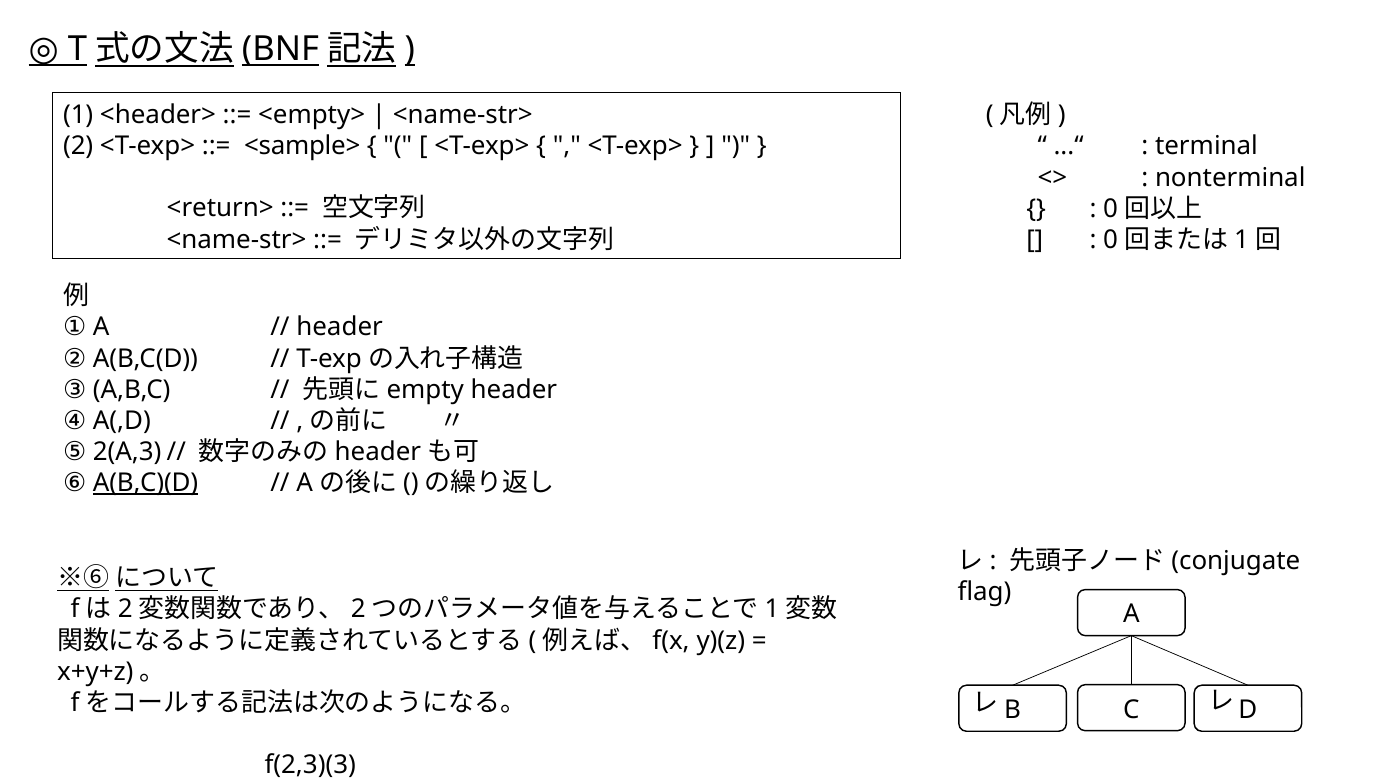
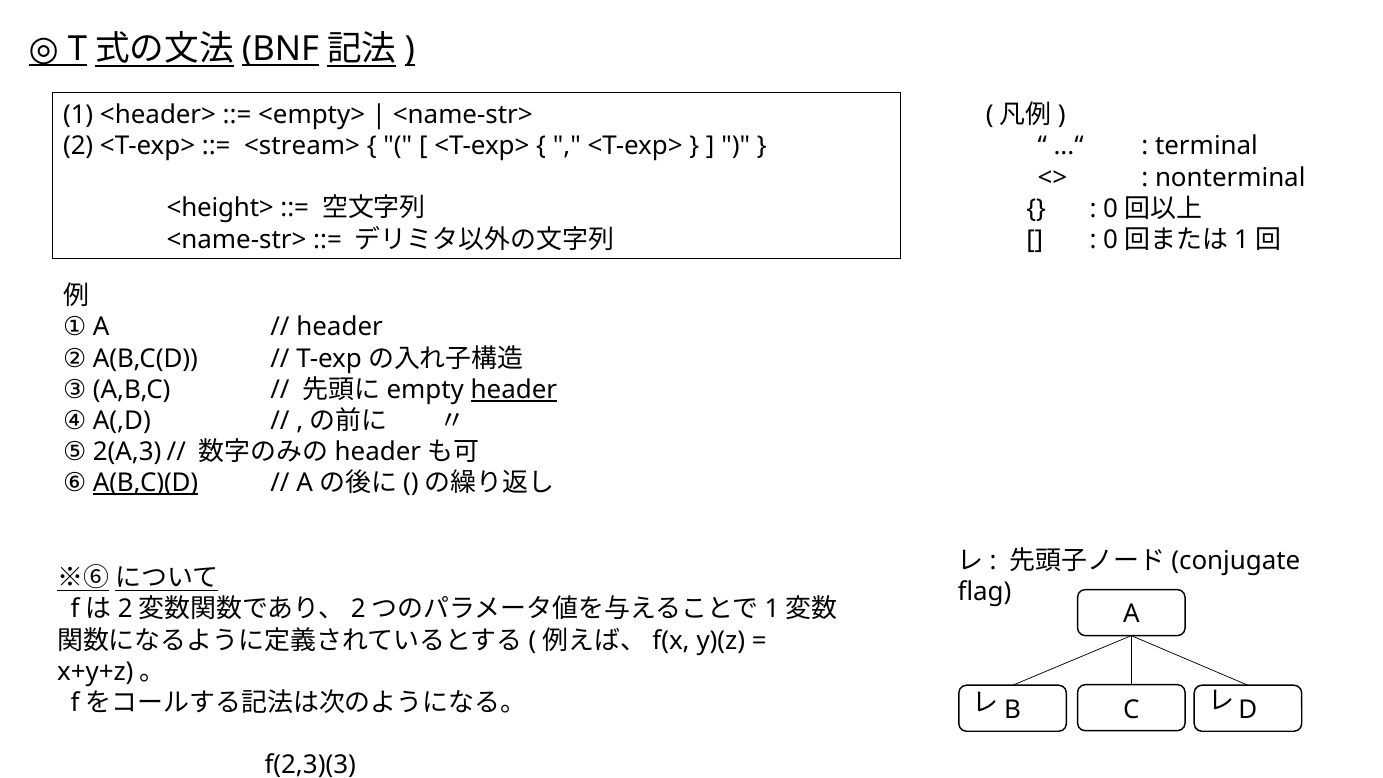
<sample>: <sample> -> <stream>
<return>: <return> -> <height>
header at (514, 390) underline: none -> present
